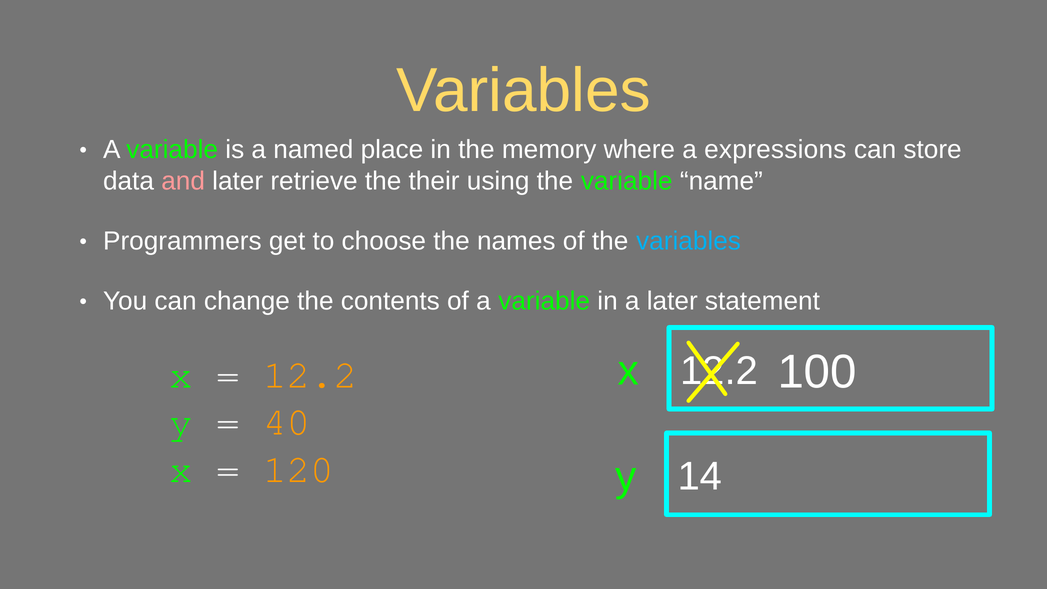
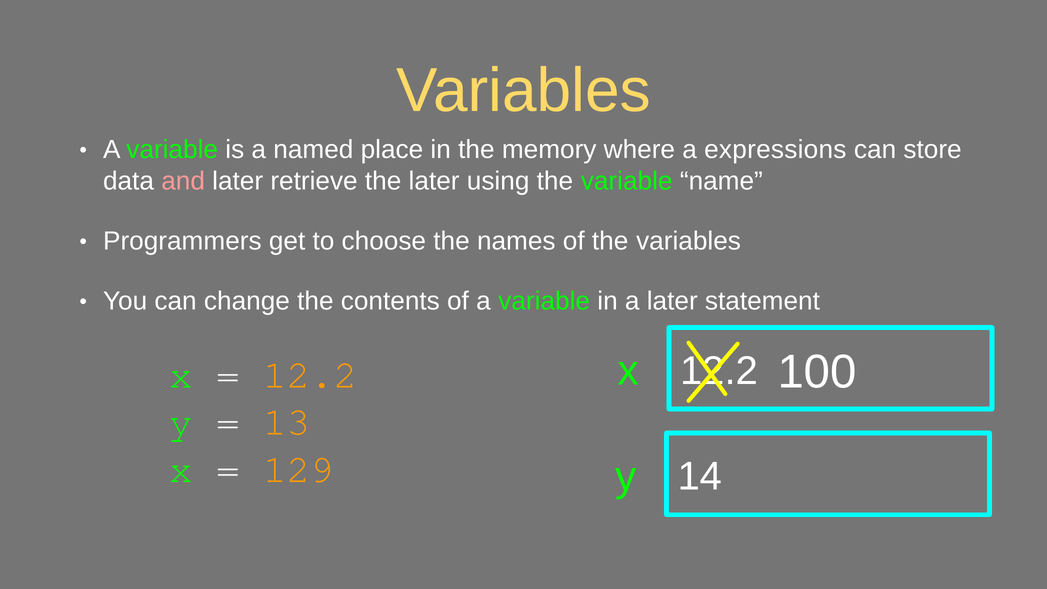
the their: their -> later
variables at (689, 241) colour: light blue -> white
40: 40 -> 13
120: 120 -> 129
